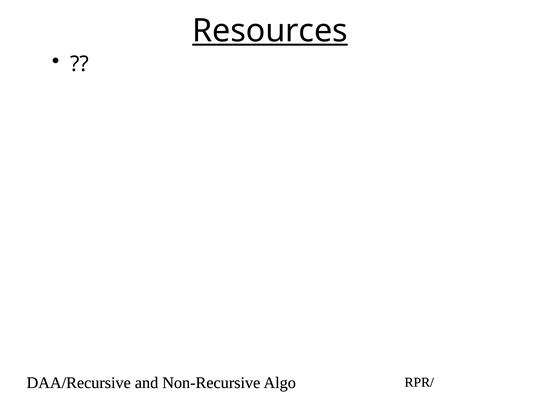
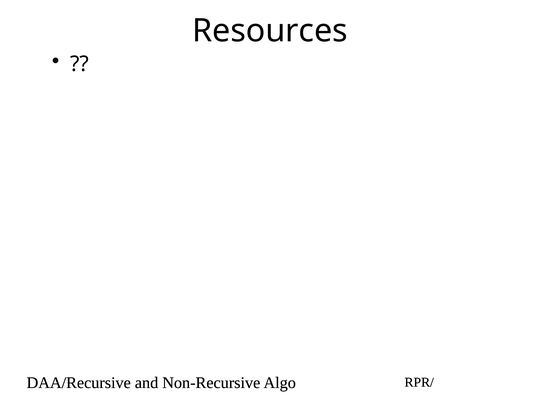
Resources underline: present -> none
